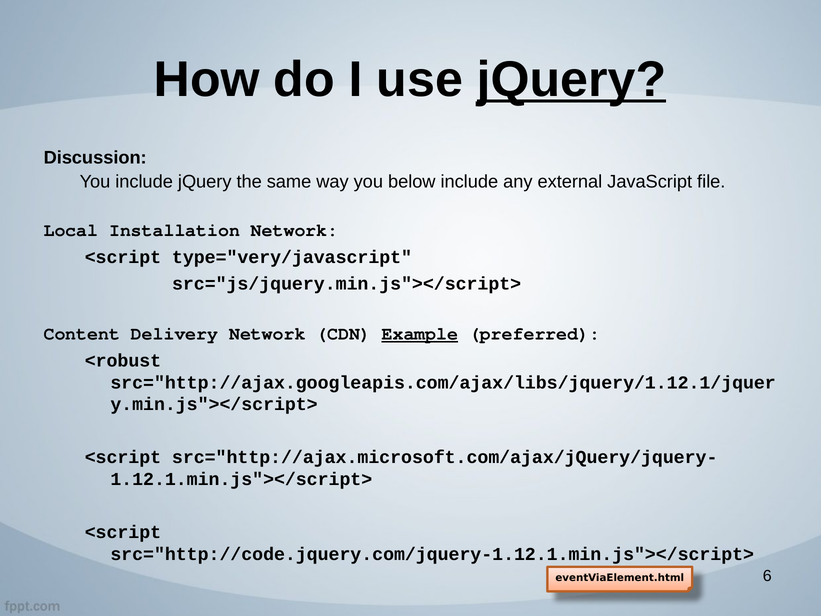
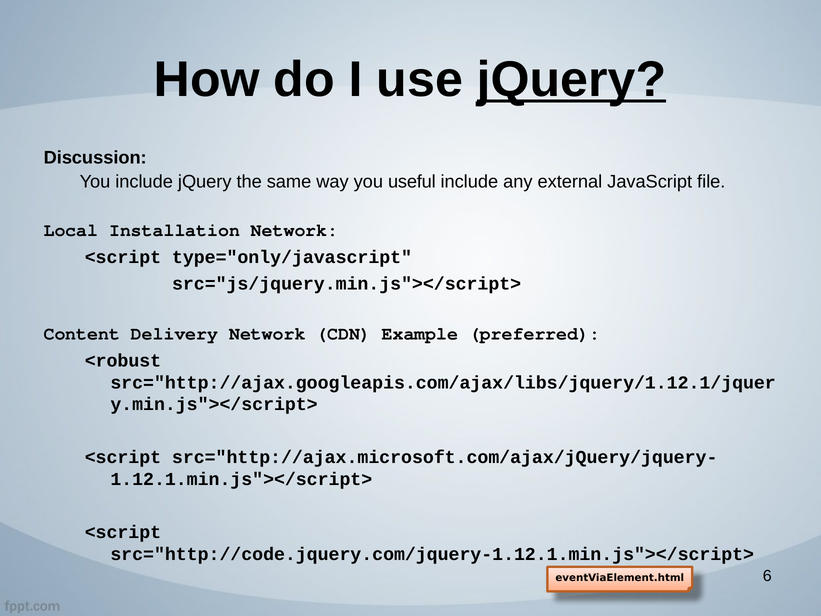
below: below -> useful
type="very/javascript: type="very/javascript -> type="only/javascript
Example underline: present -> none
